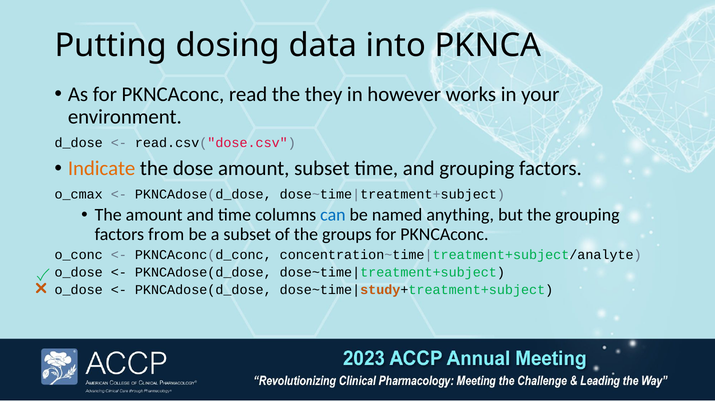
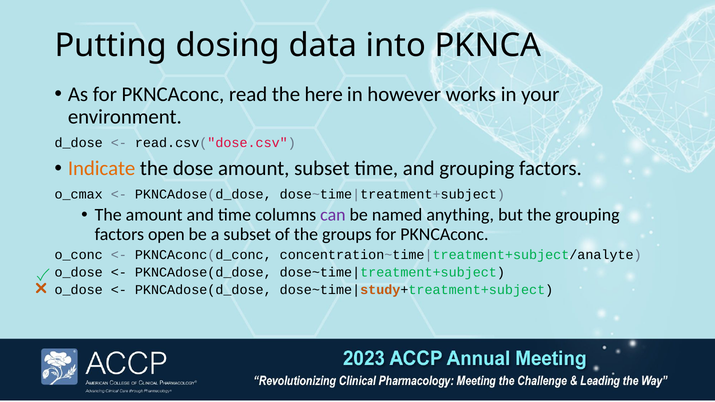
they: they -> here
can colour: blue -> purple
from: from -> open
